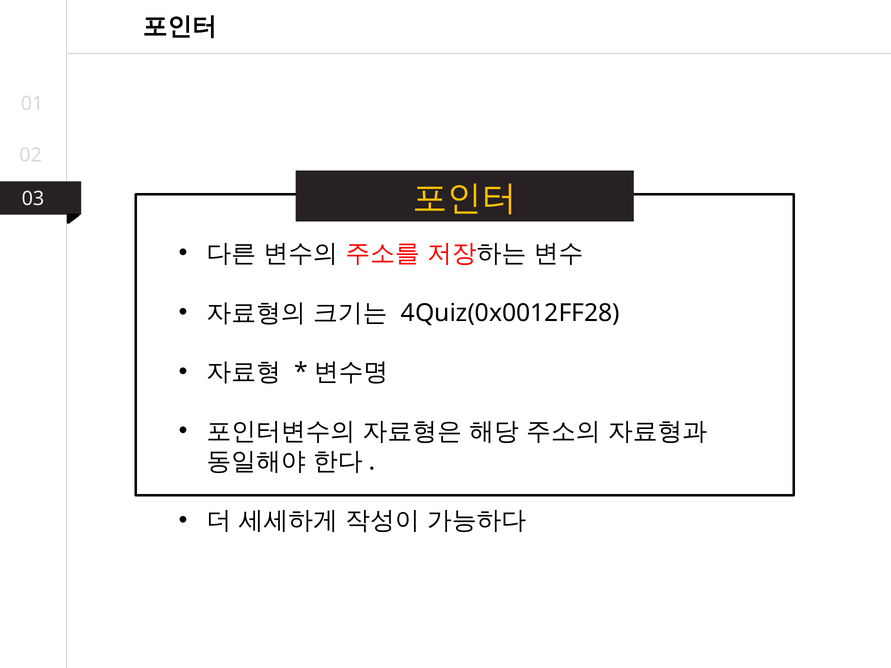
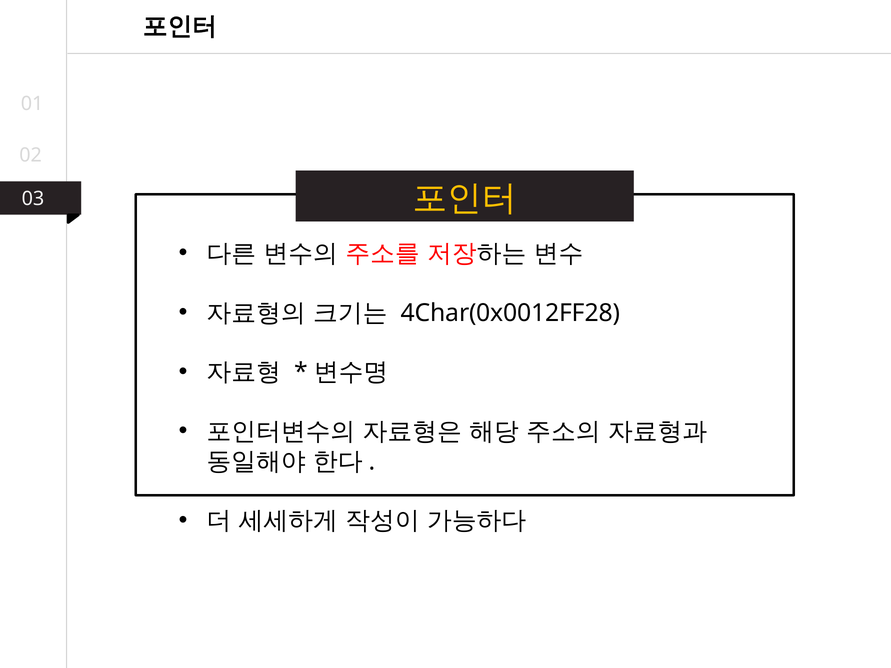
4Quiz(0x0012FF28: 4Quiz(0x0012FF28 -> 4Char(0x0012FF28
